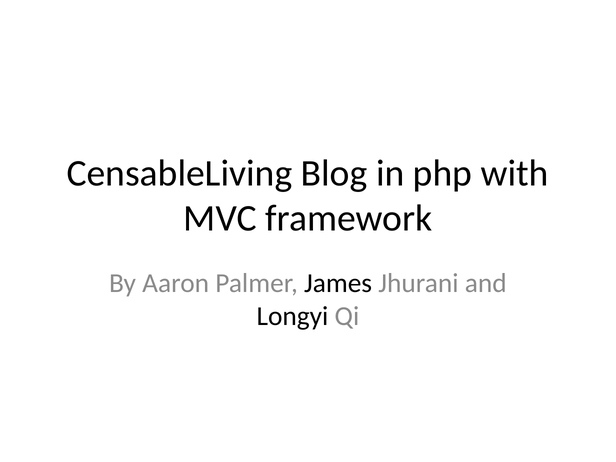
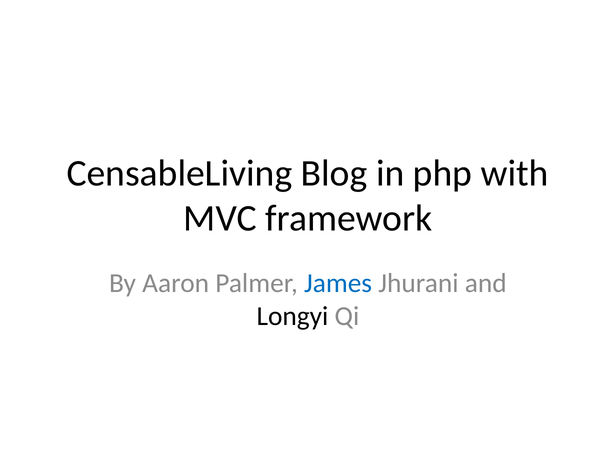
James colour: black -> blue
